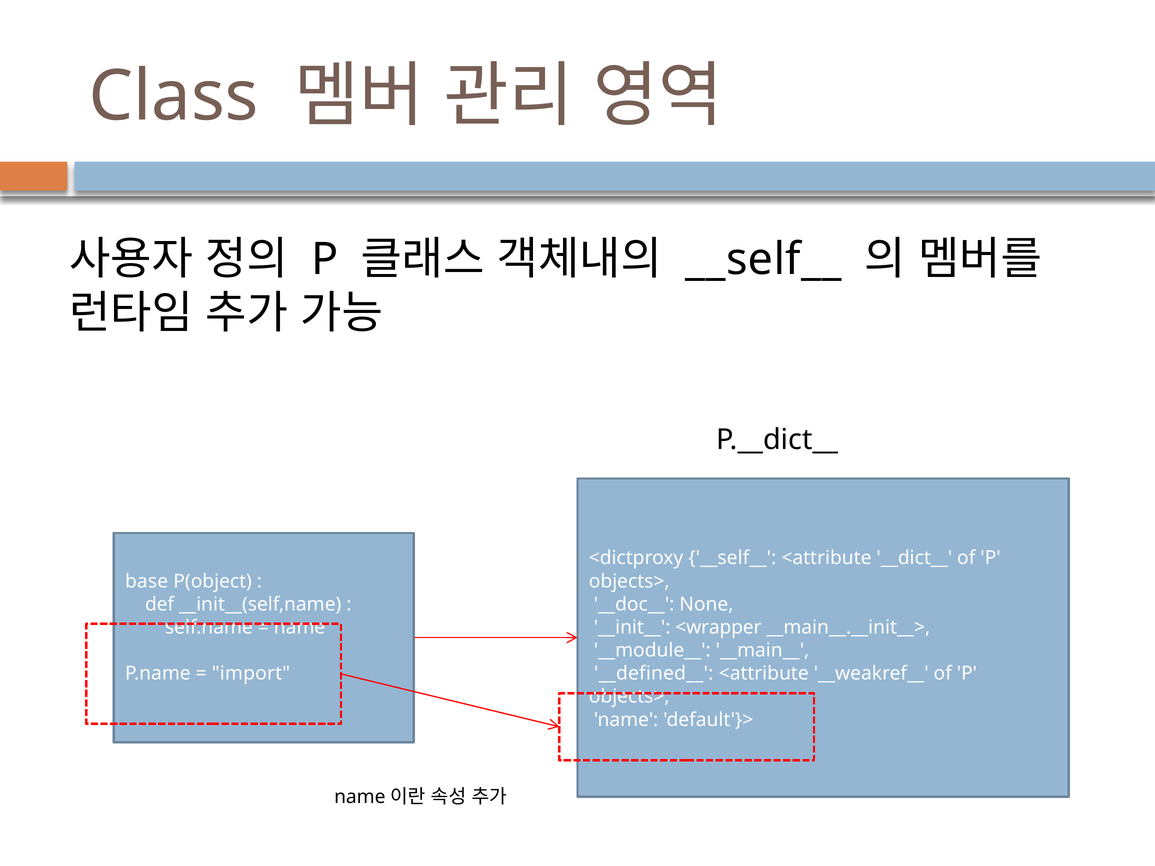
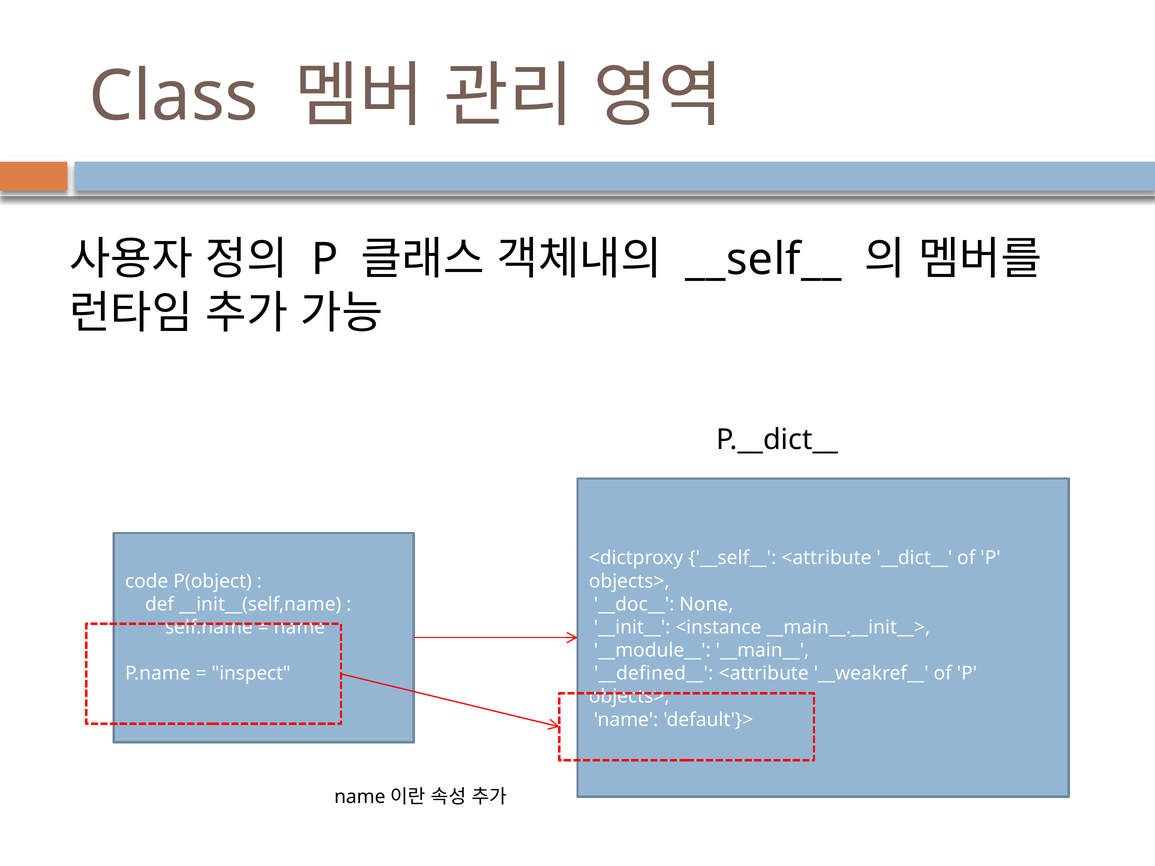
base: base -> code
<wrapper: <wrapper -> <instance
import: import -> inspect
